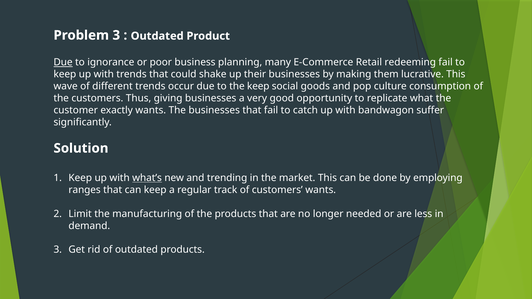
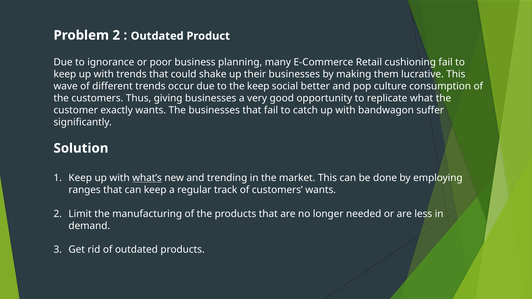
Problem 3: 3 -> 2
Due at (63, 62) underline: present -> none
redeeming: redeeming -> cushioning
goods: goods -> better
